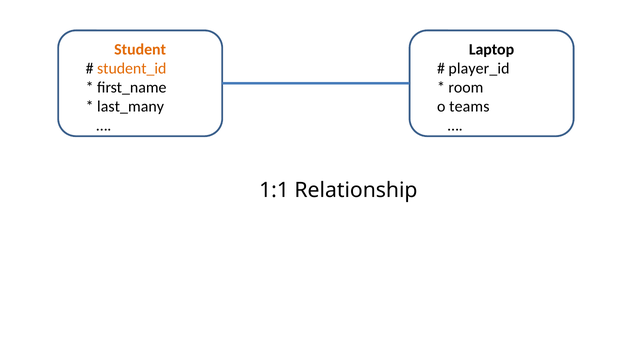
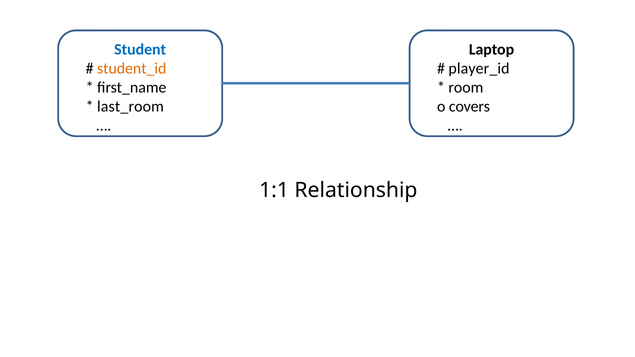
Student colour: orange -> blue
last_many: last_many -> last_room
teams: teams -> covers
